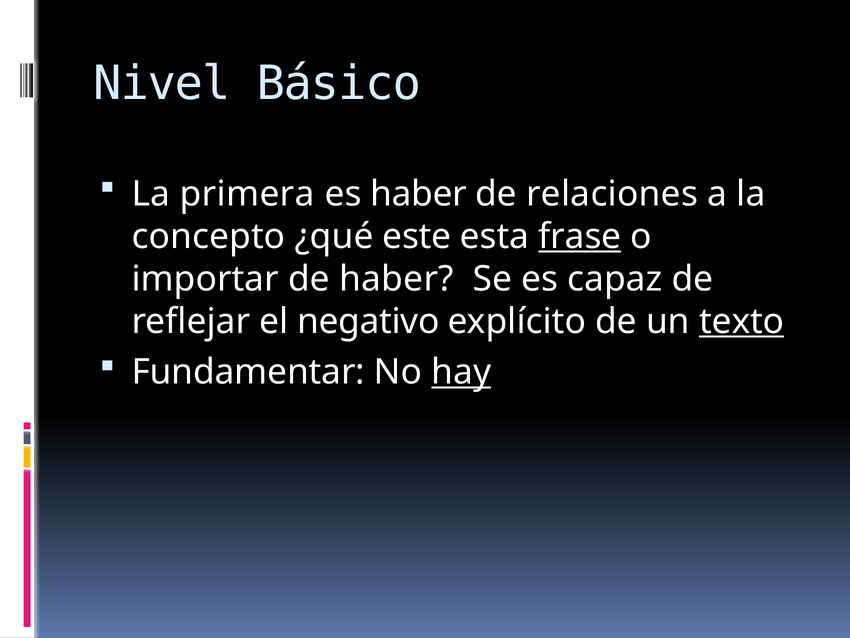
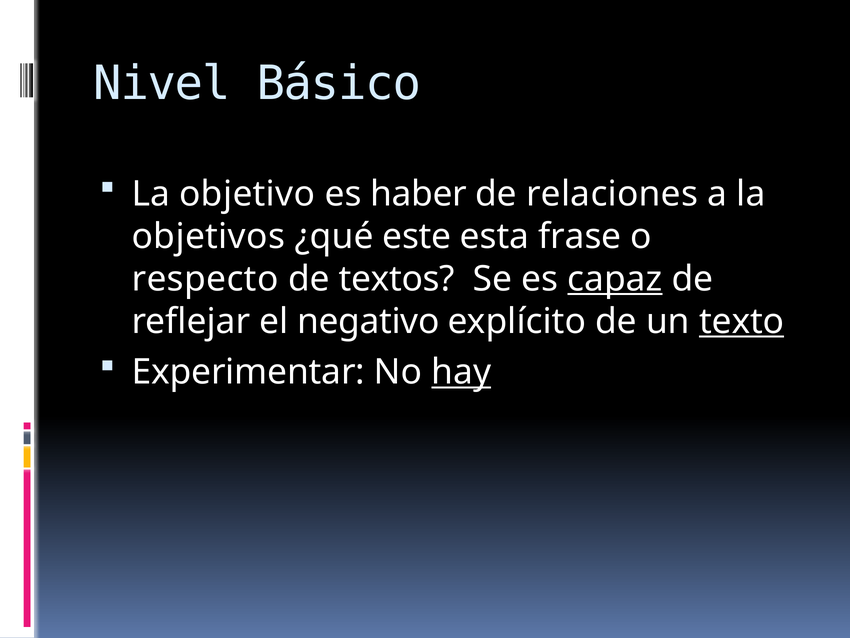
primera: primera -> objetivo
concepto: concepto -> objetivos
frase underline: present -> none
importar: importar -> respecto
de haber: haber -> textos
capaz underline: none -> present
Fundamentar: Fundamentar -> Experimentar
